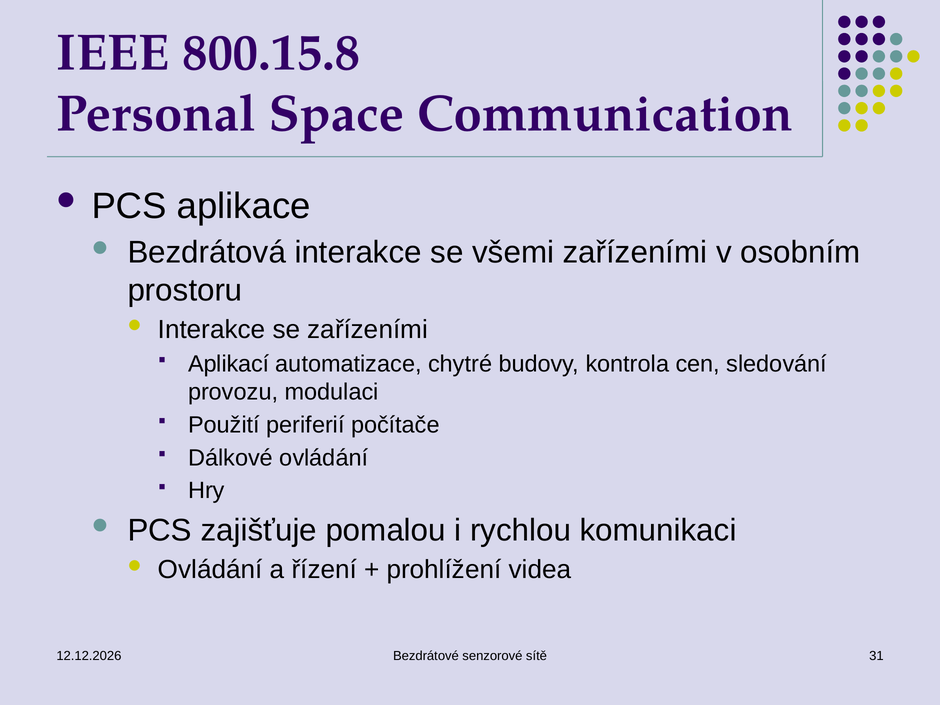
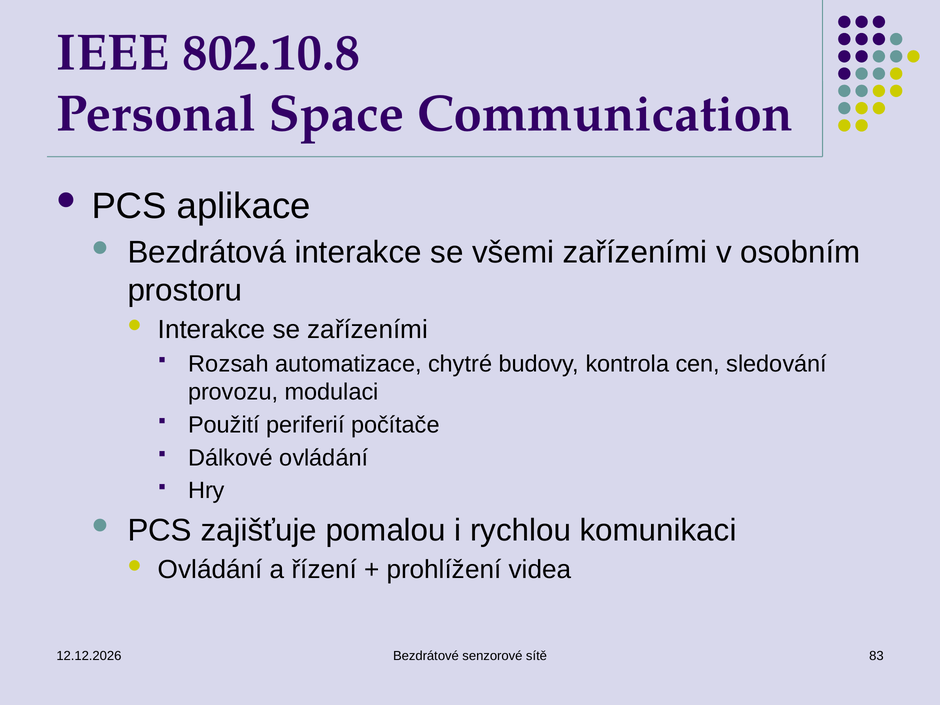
800.15.8: 800.15.8 -> 802.10.8
Aplikací: Aplikací -> Rozsah
31: 31 -> 83
